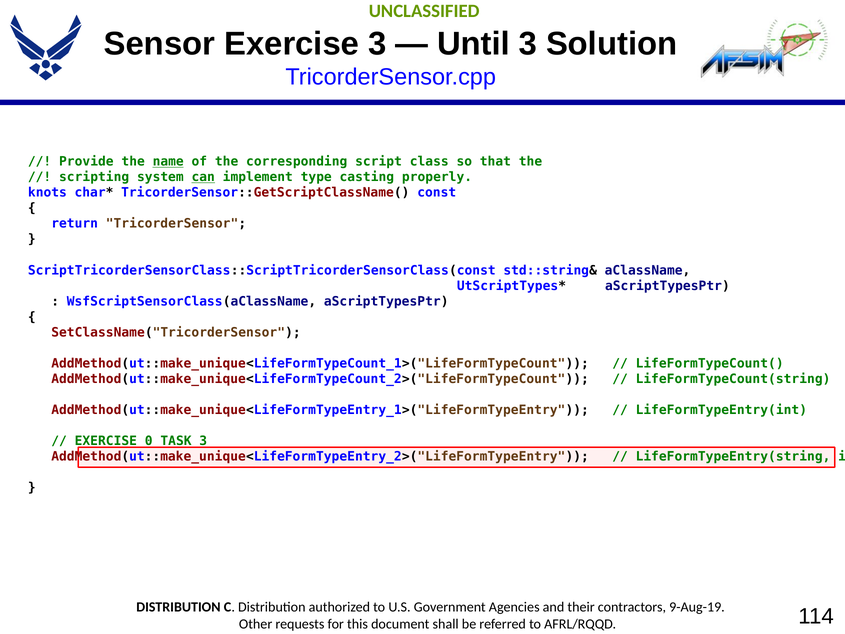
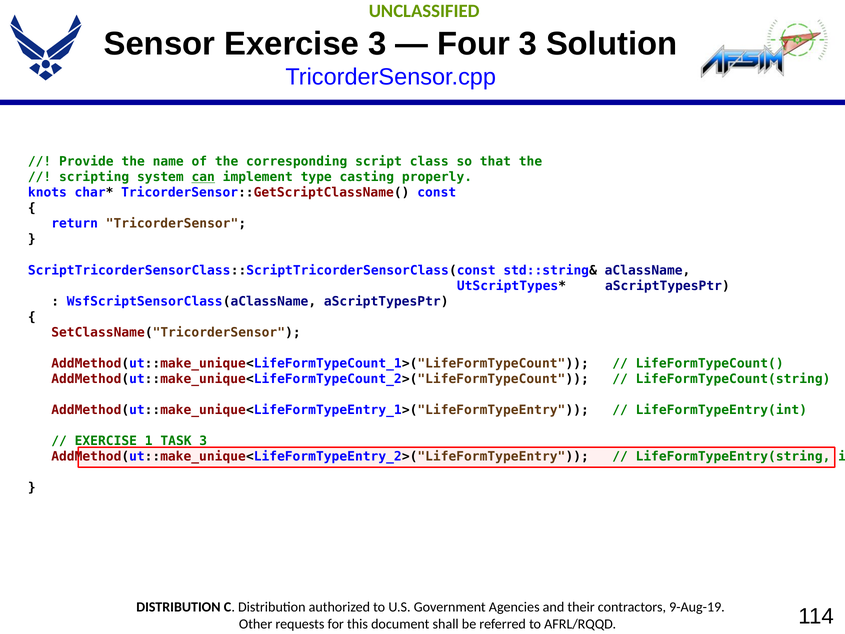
Until: Until -> Four
name underline: present -> none
0: 0 -> 1
